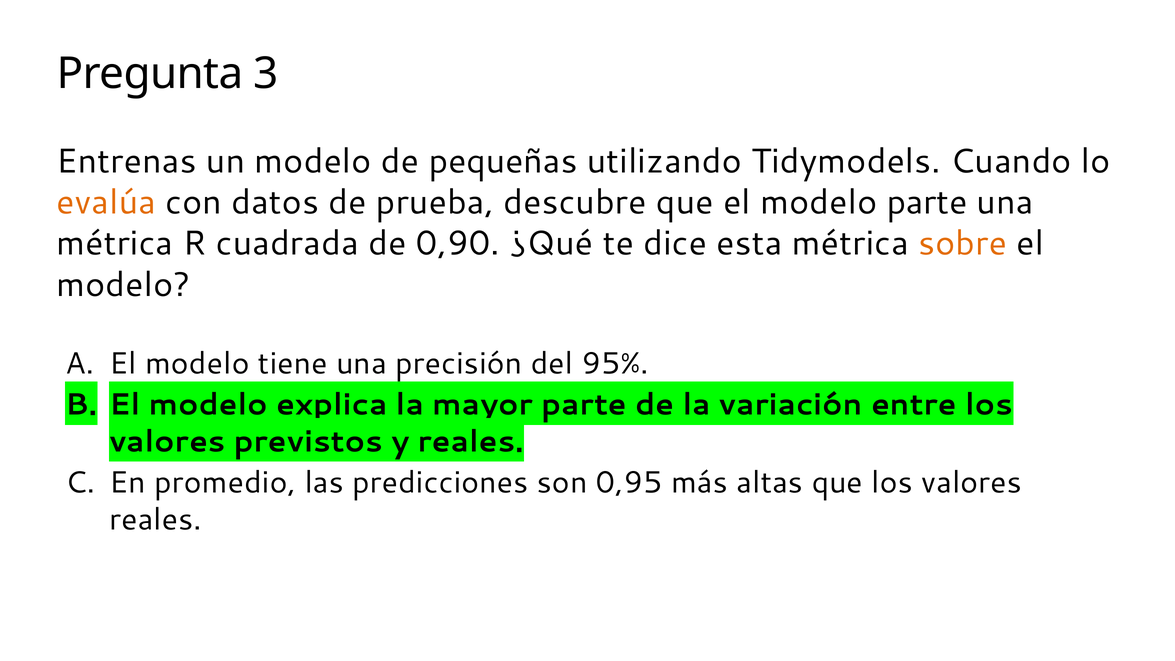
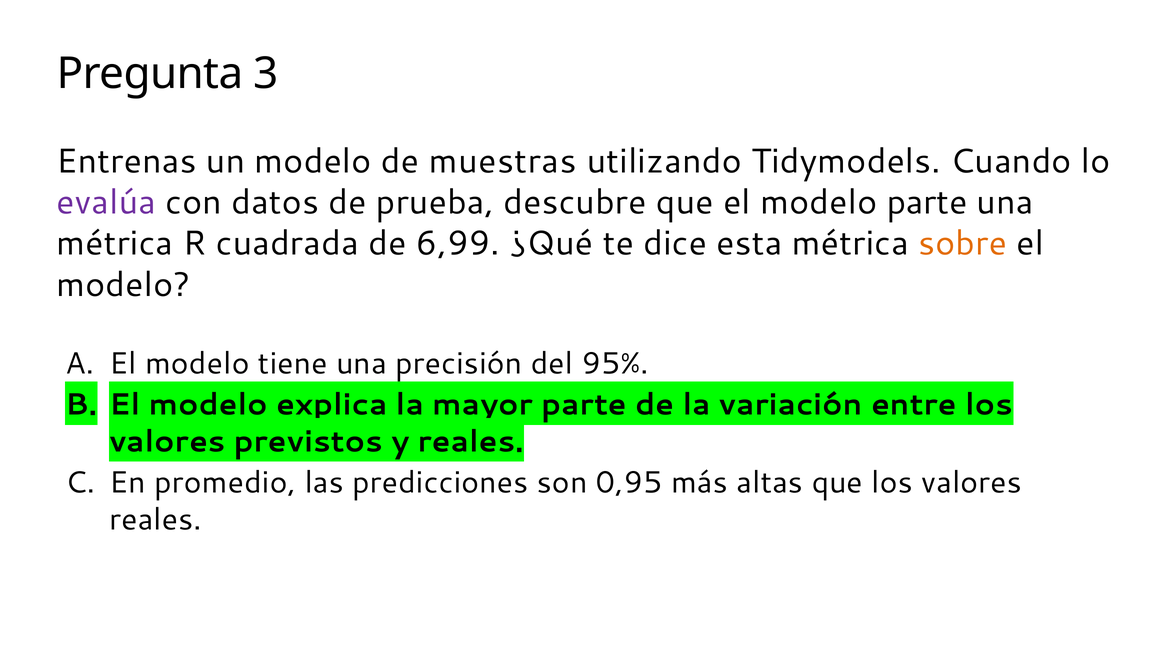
pequeñas: pequeñas -> muestras
evalúa colour: orange -> purple
0,90: 0,90 -> 6,99
